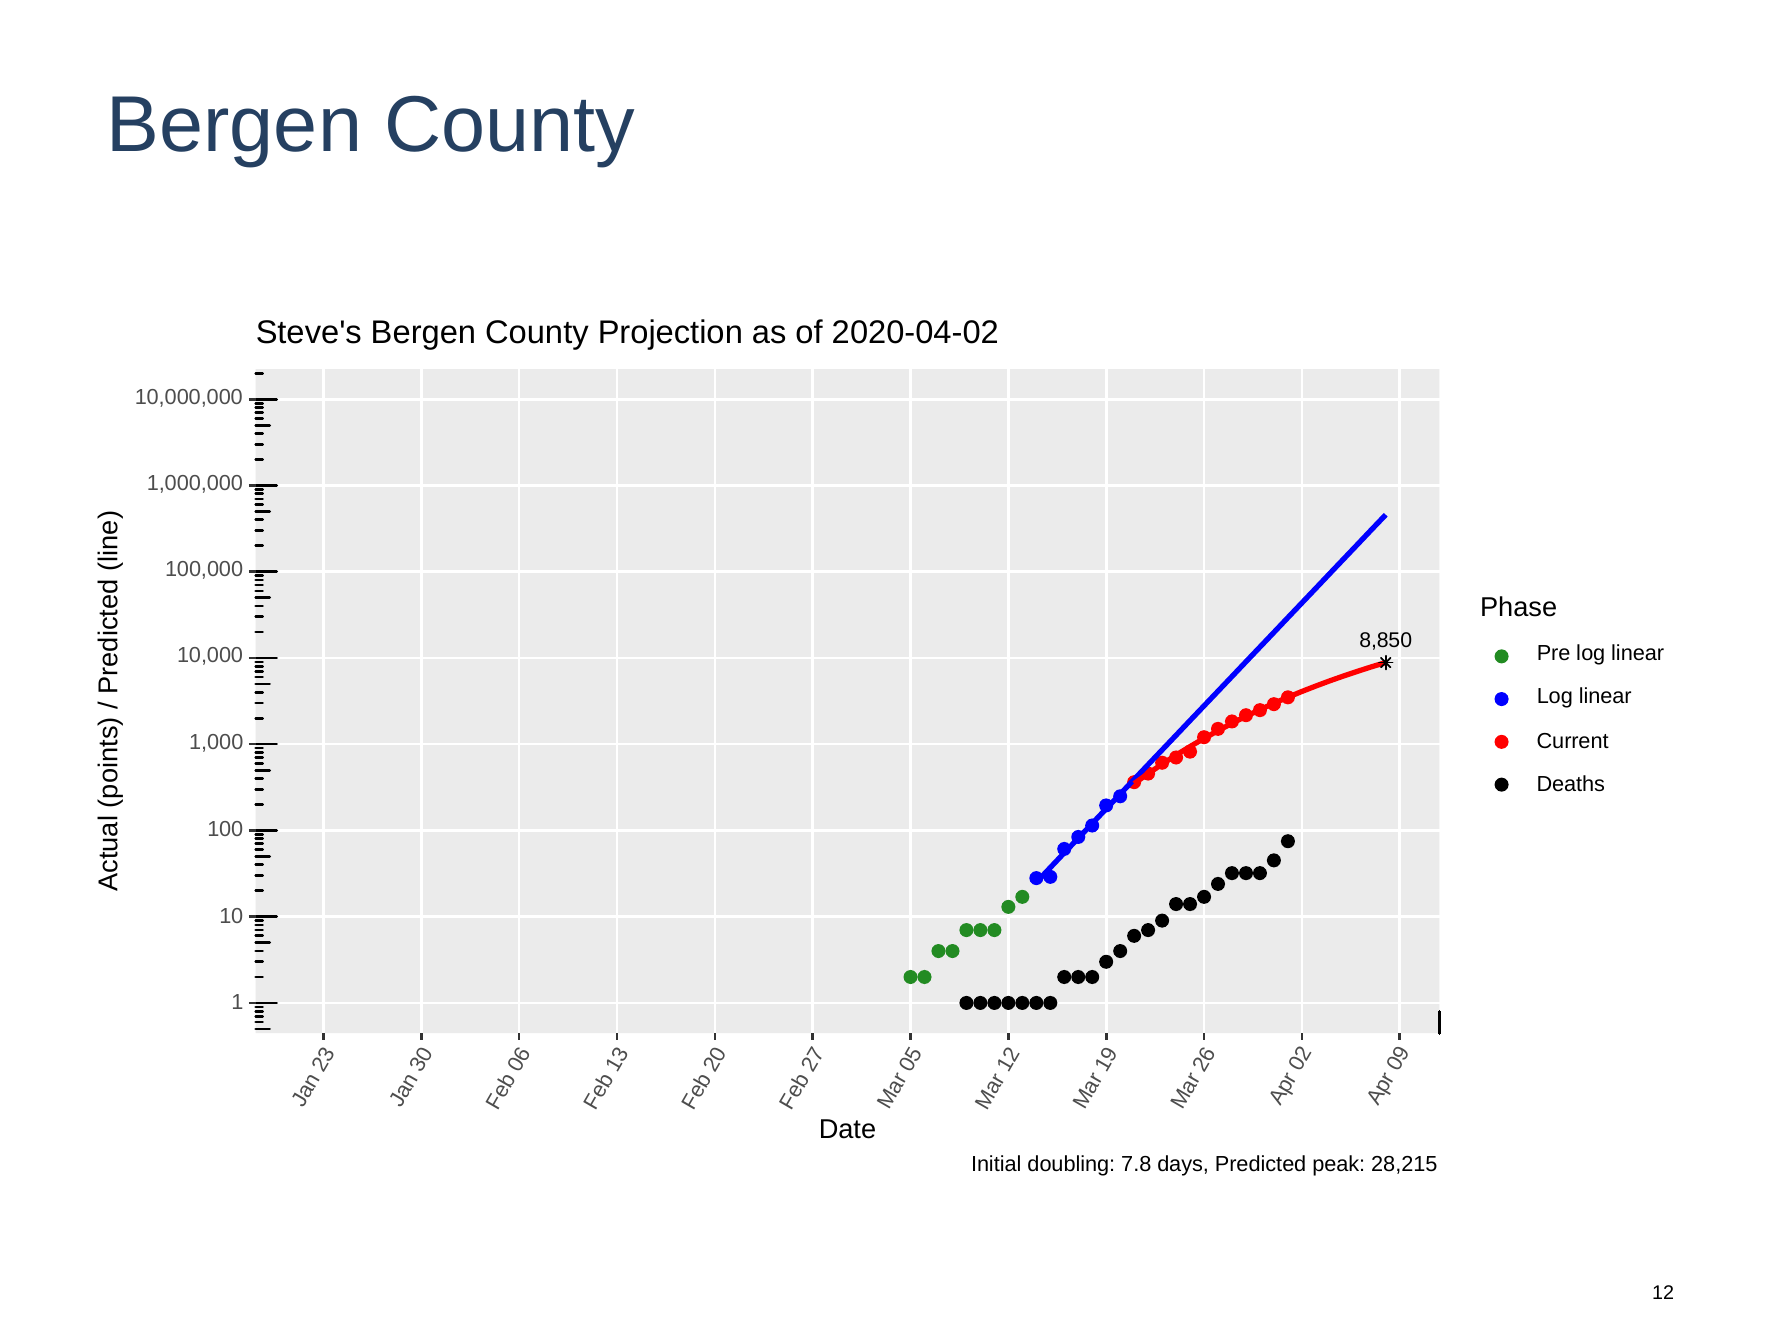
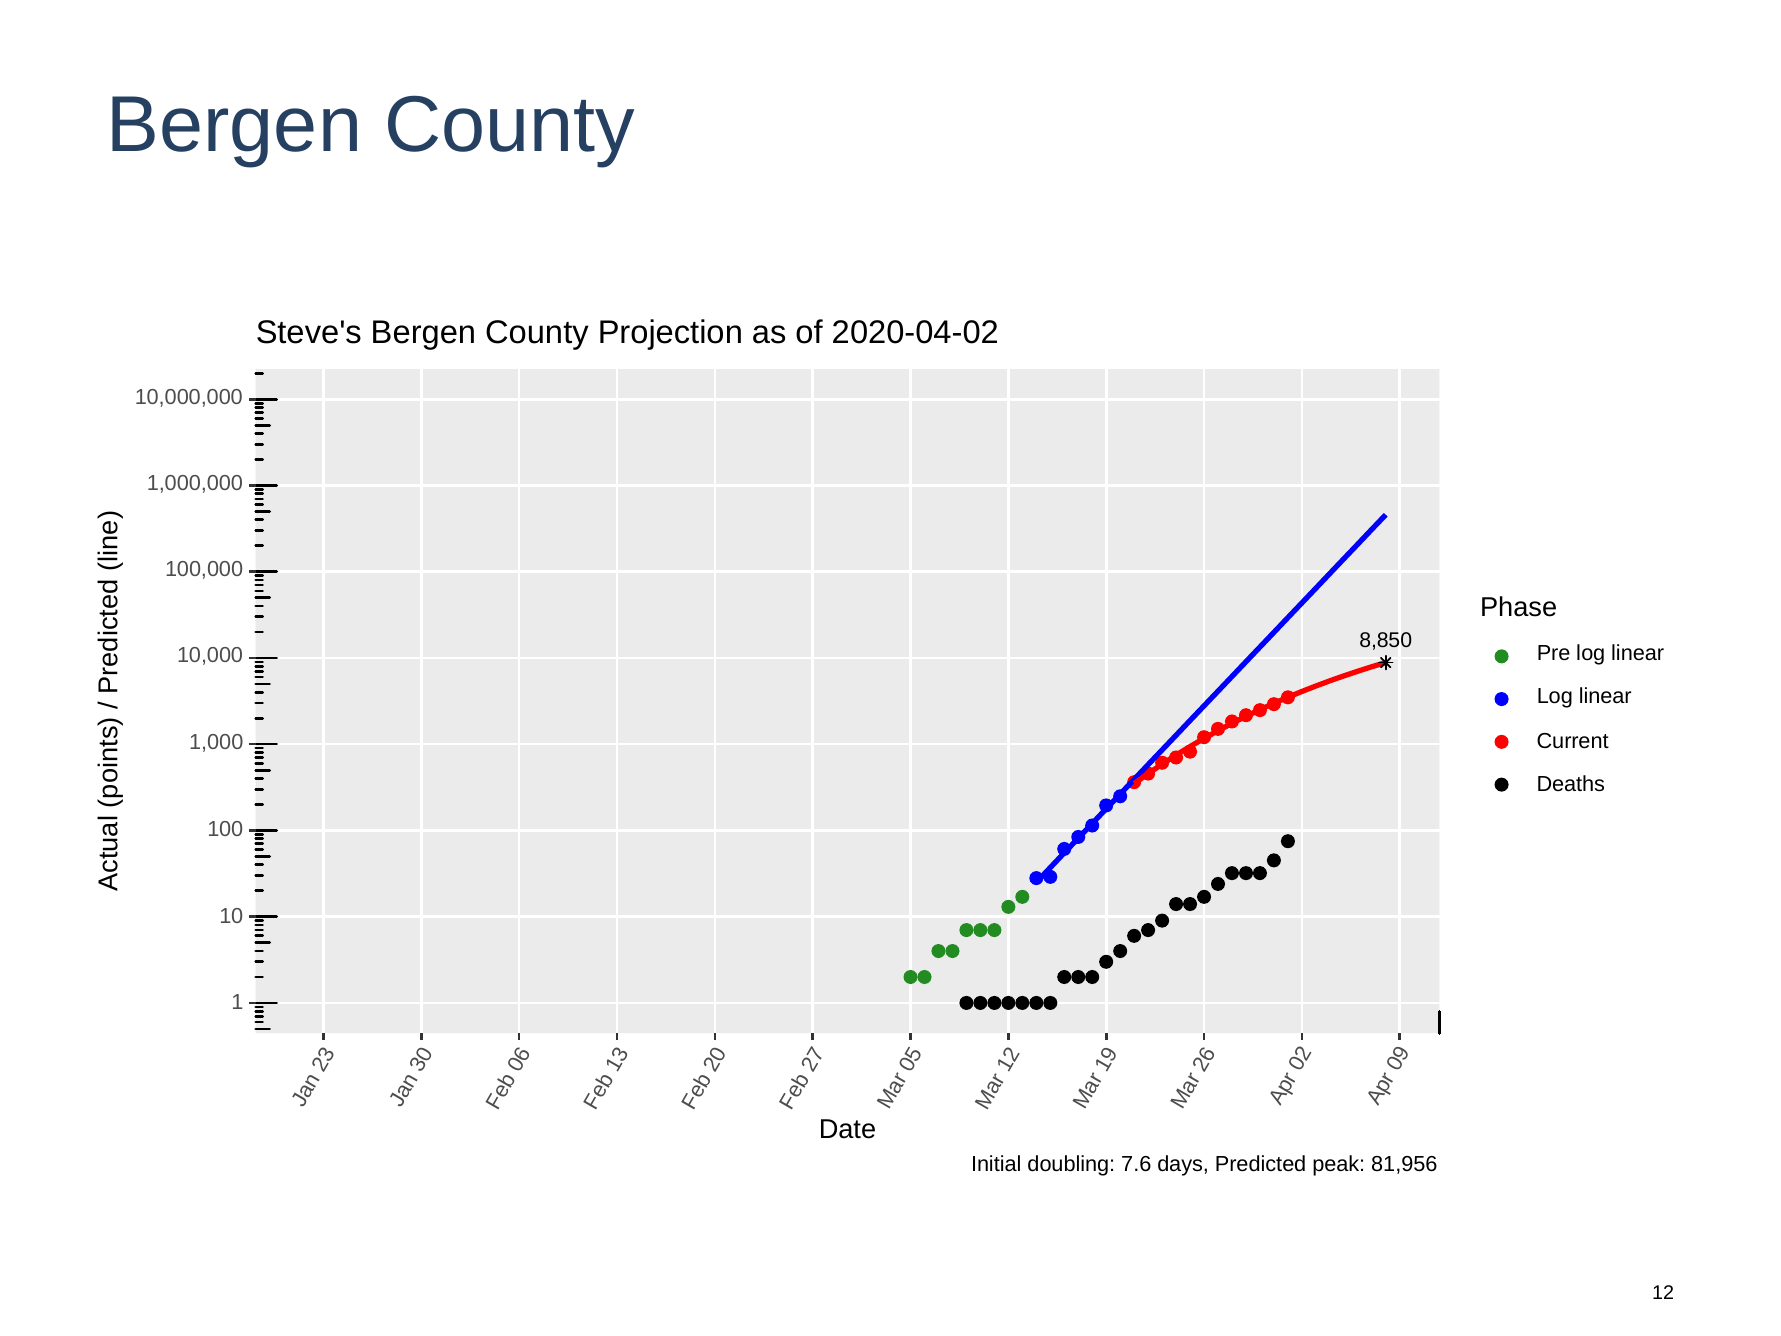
7.8: 7.8 -> 7.6
28,215: 28,215 -> 81,956
